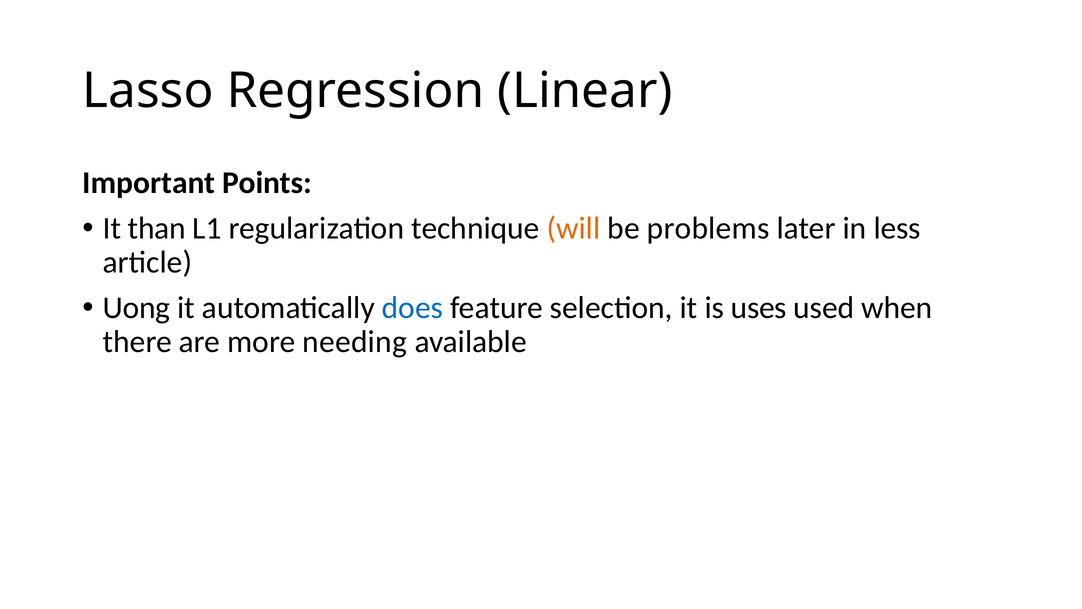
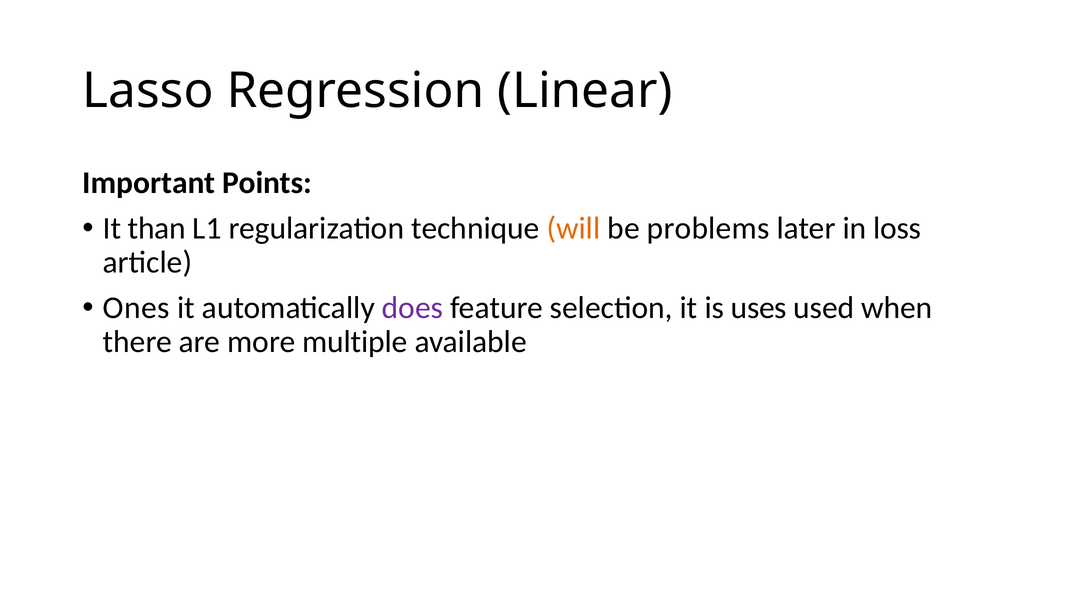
less: less -> loss
Uong: Uong -> Ones
does colour: blue -> purple
needing: needing -> multiple
